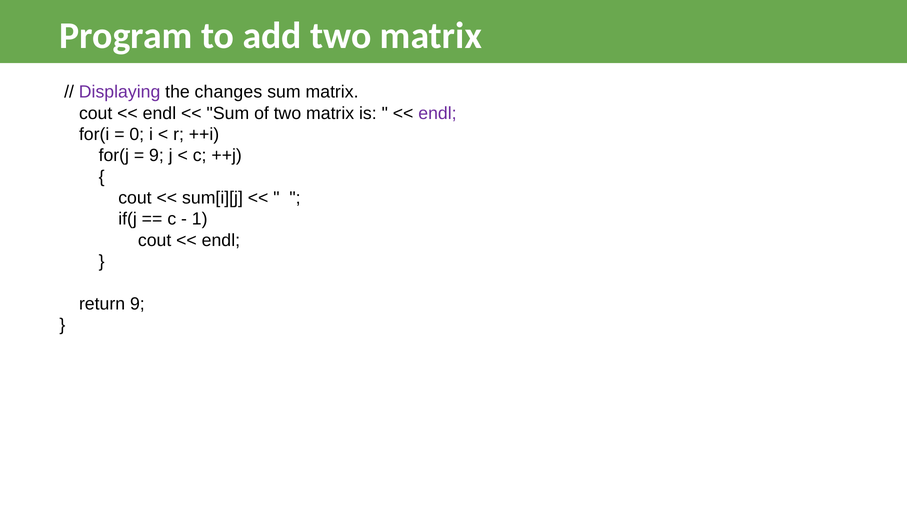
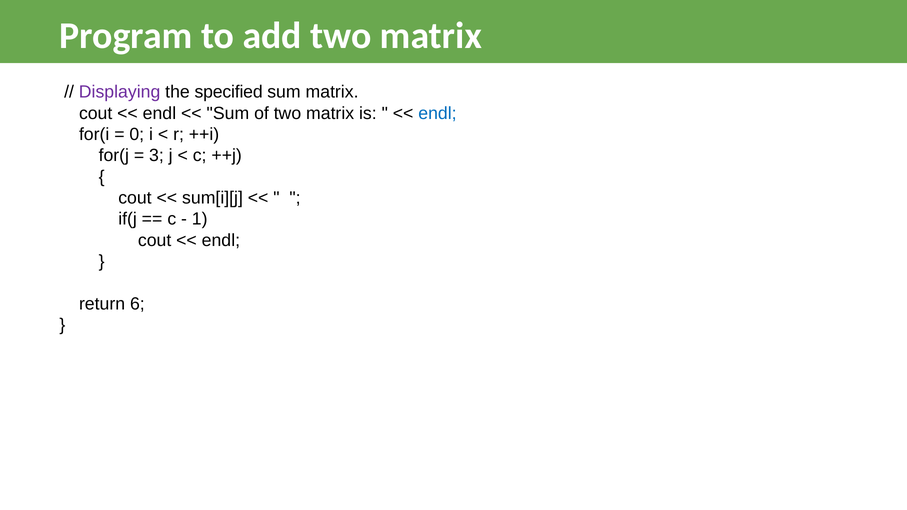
changes: changes -> specified
endl at (437, 113) colour: purple -> blue
9 at (156, 156): 9 -> 3
return 9: 9 -> 6
